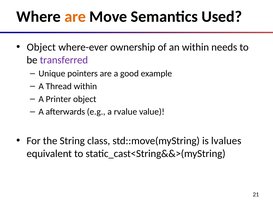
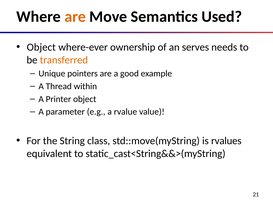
an within: within -> serves
transferred colour: purple -> orange
afterwards: afterwards -> parameter
lvalues: lvalues -> rvalues
